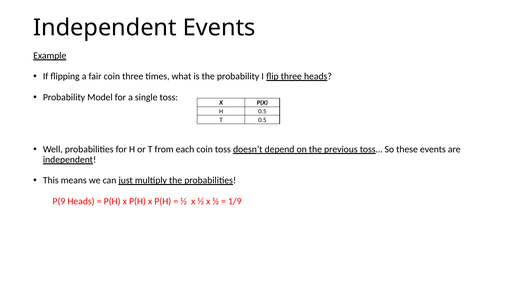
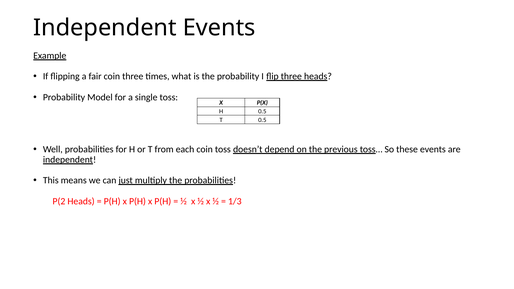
P(9: P(9 -> P(2
1/9: 1/9 -> 1/3
